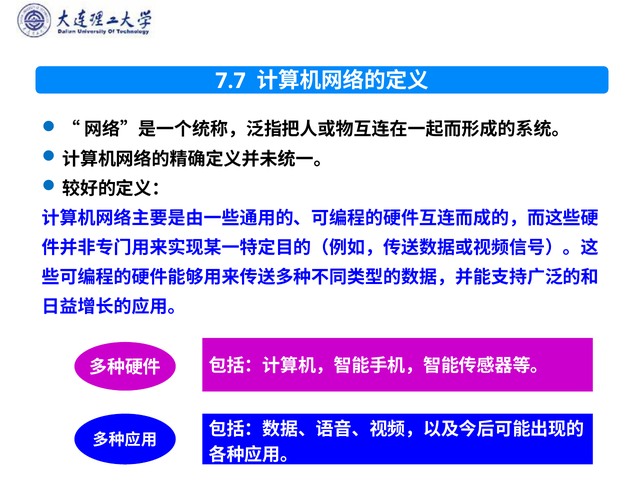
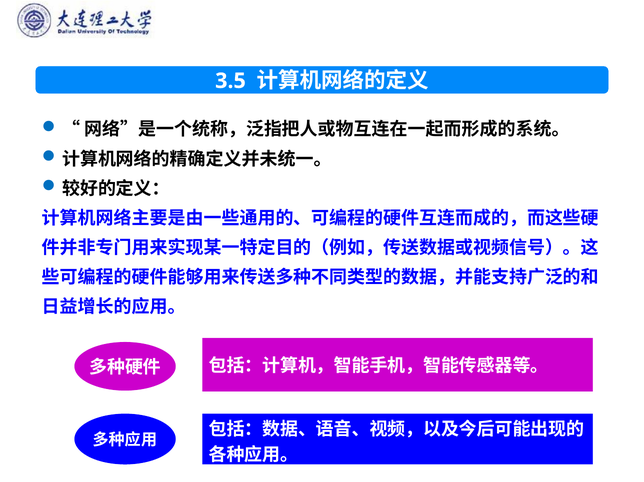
7.7: 7.7 -> 3.5
